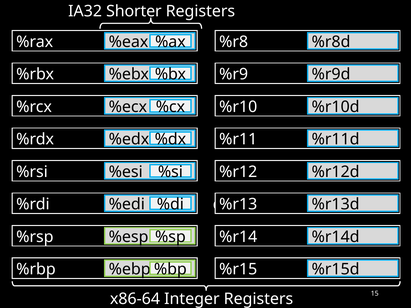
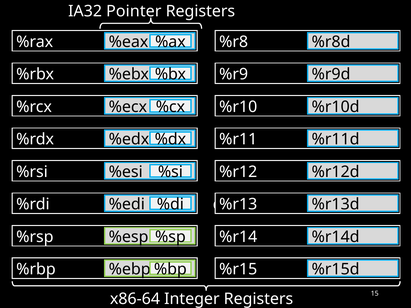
IA32 Shorter: Shorter -> Pointer
